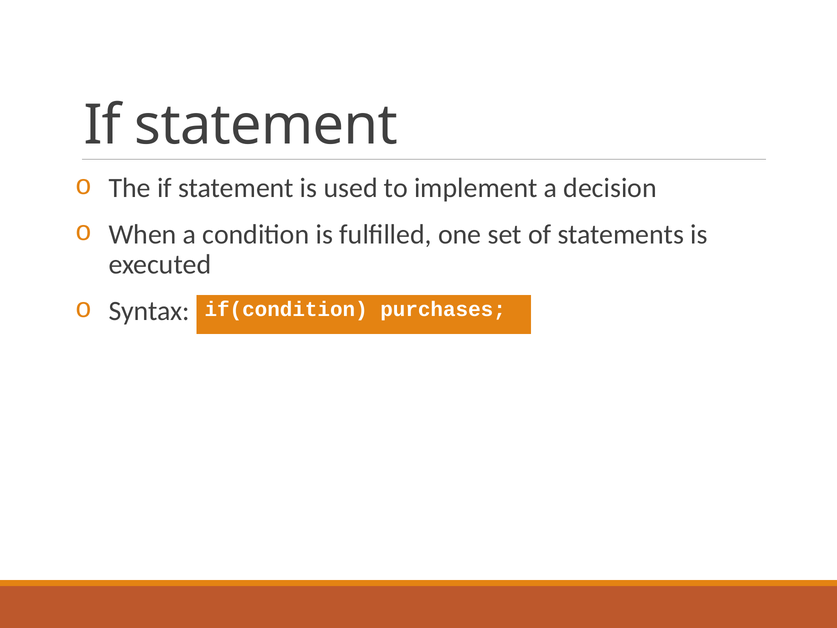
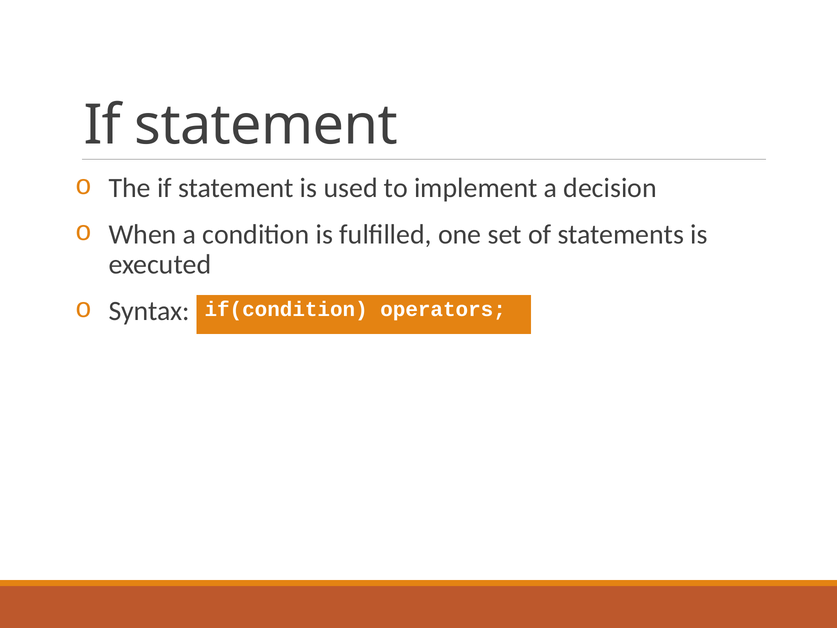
purchases: purchases -> operators
